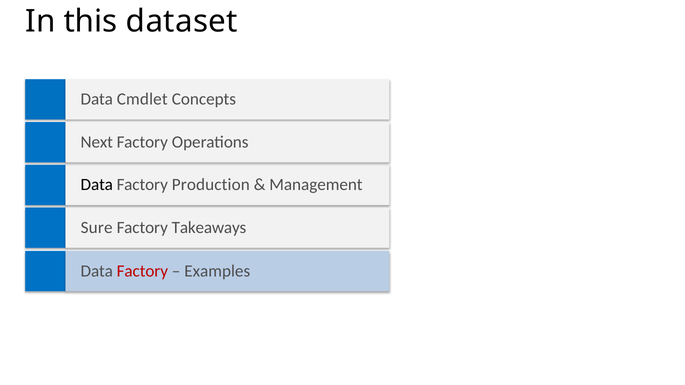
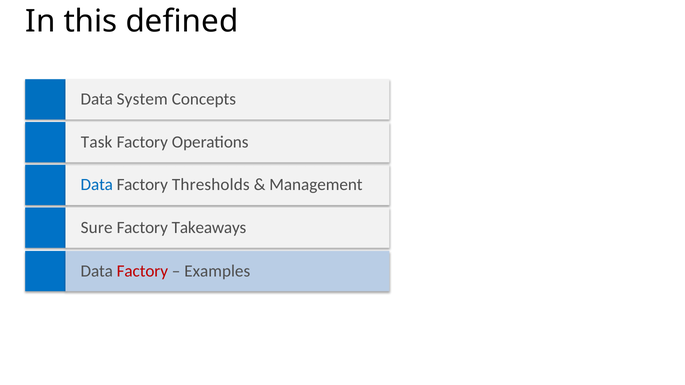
dataset: dataset -> defined
Cmdlet: Cmdlet -> System
Next: Next -> Task
Data at (97, 185) colour: black -> blue
Production: Production -> Thresholds
